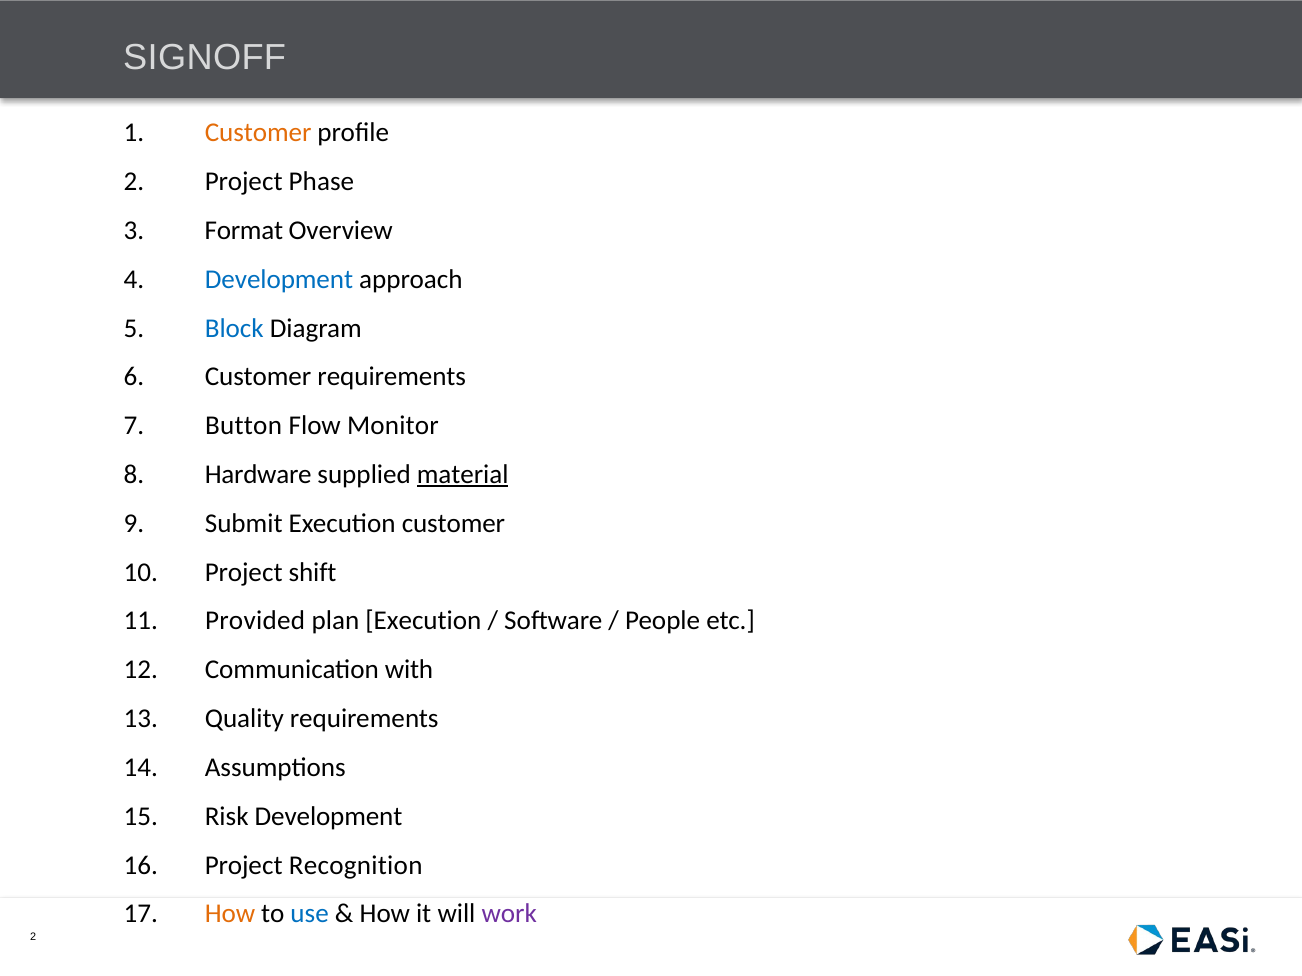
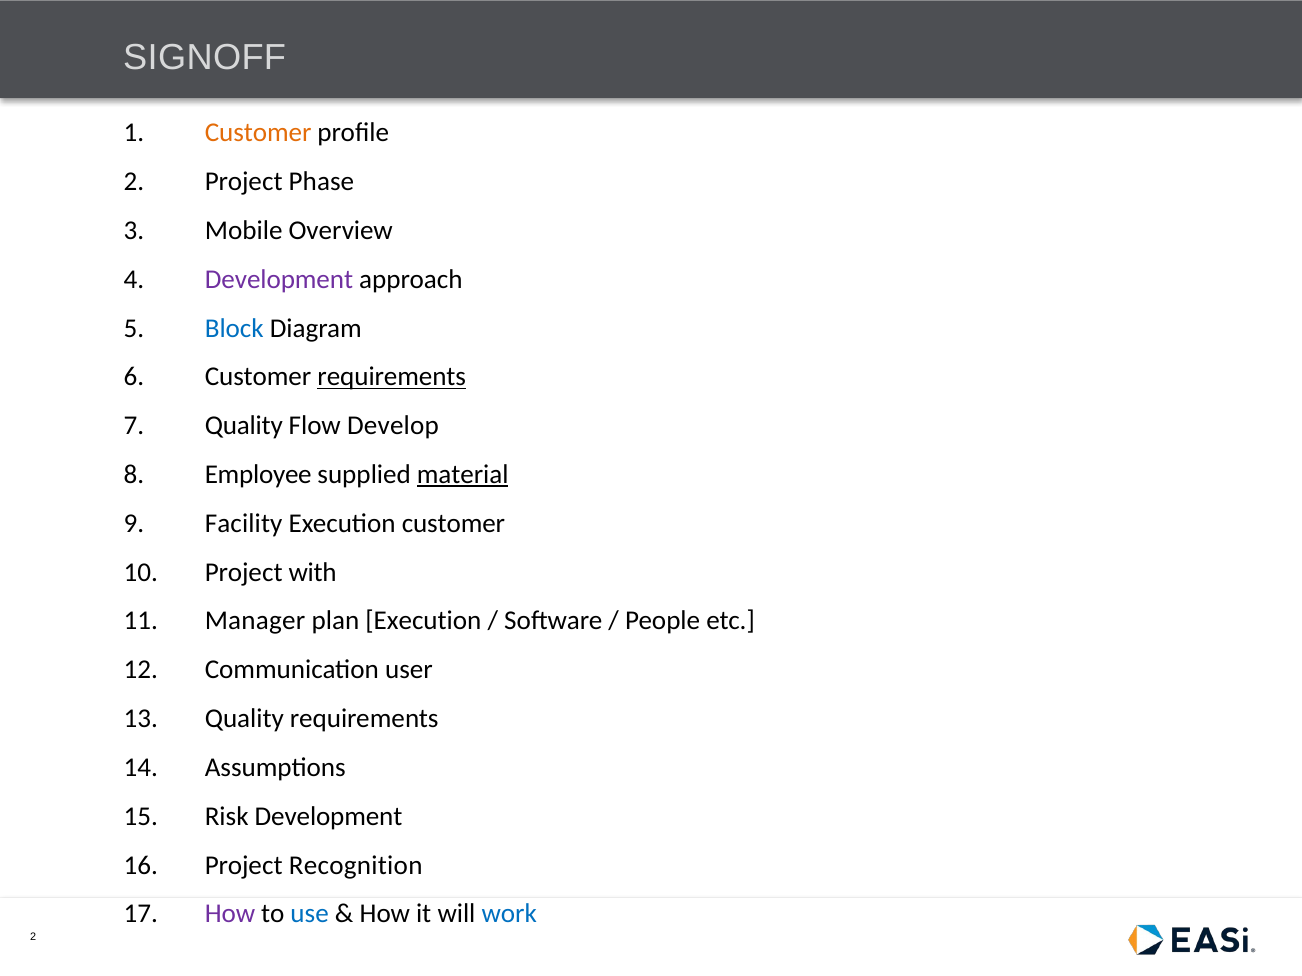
Format: Format -> Mobile
Development at (279, 279) colour: blue -> purple
requirements at (392, 377) underline: none -> present
Button at (244, 426): Button -> Quality
Monitor: Monitor -> Develop
Hardware: Hardware -> Employee
Submit: Submit -> Facility
shift: shift -> with
Provided: Provided -> Manager
with: with -> user
How at (230, 914) colour: orange -> purple
work colour: purple -> blue
